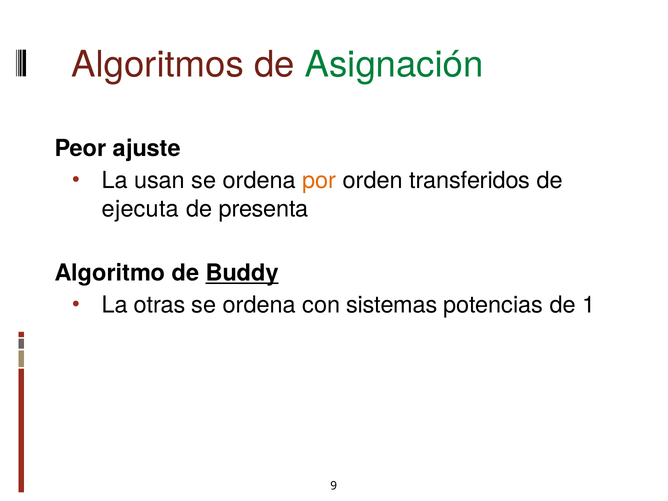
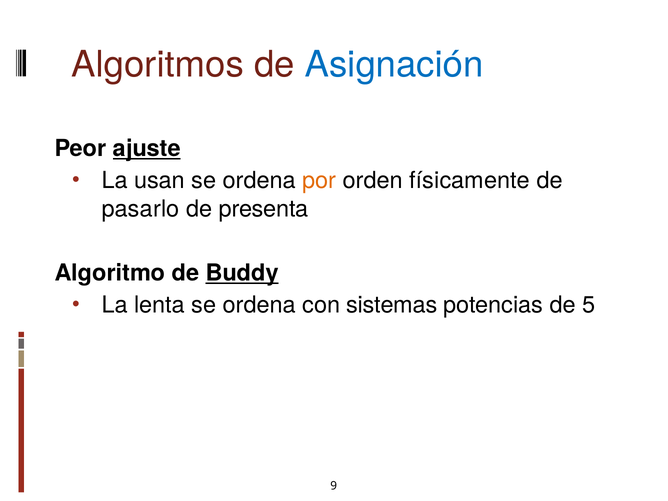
Asignación colour: green -> blue
ajuste underline: none -> present
transferidos: transferidos -> físicamente
ejecuta: ejecuta -> pasarlo
otras: otras -> lenta
1: 1 -> 5
